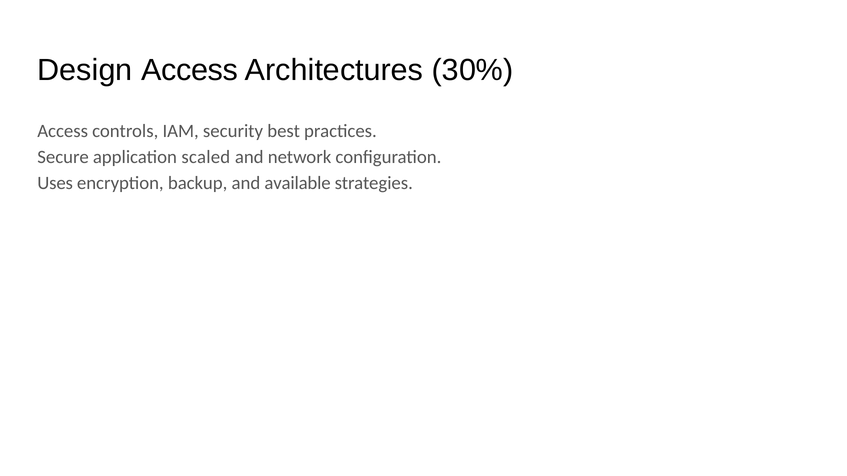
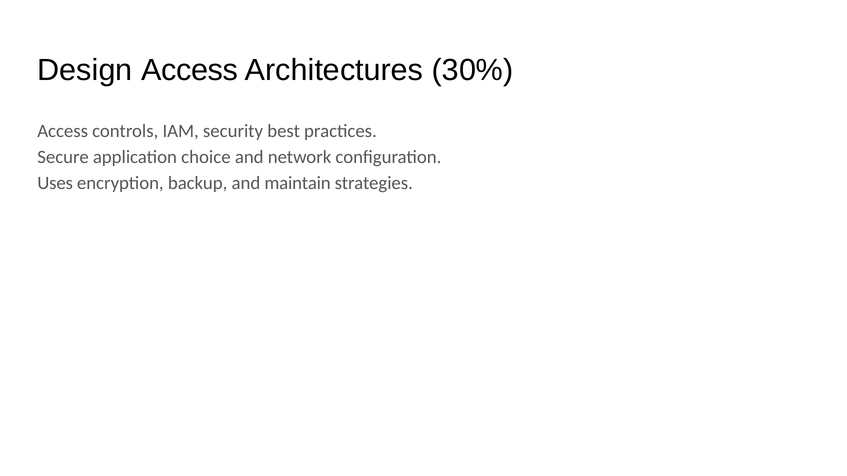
scaled: scaled -> choice
available: available -> maintain
